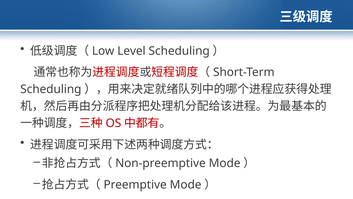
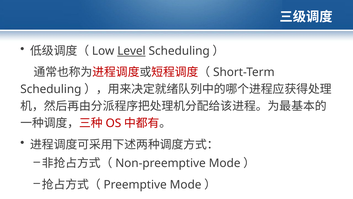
Level underline: none -> present
